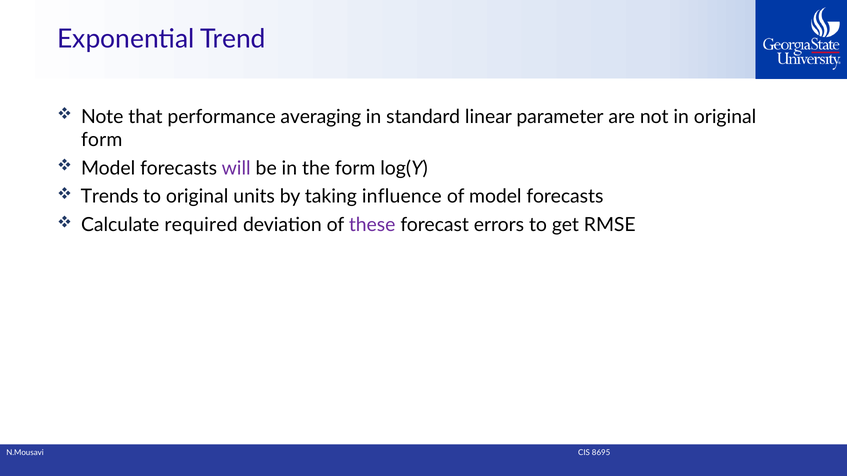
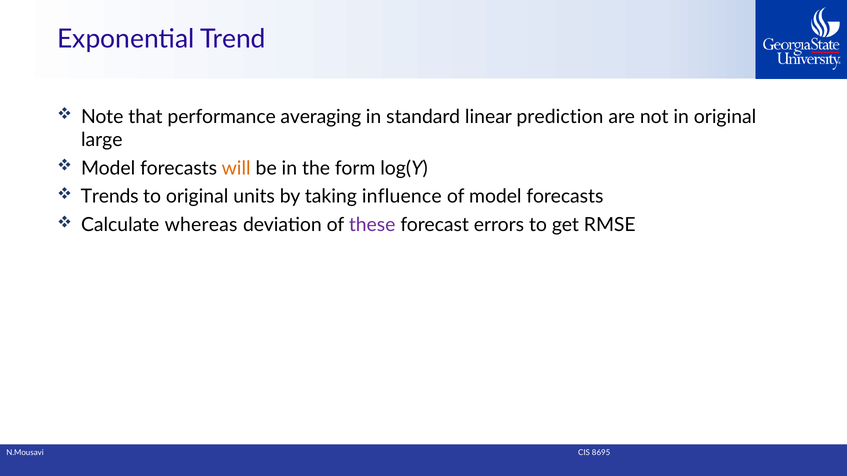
parameter: parameter -> prediction
form at (102, 140): form -> large
will colour: purple -> orange
required: required -> whereas
